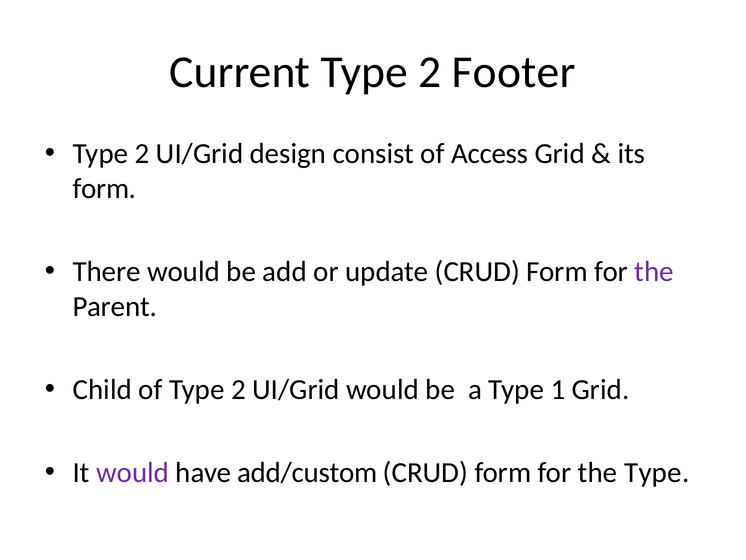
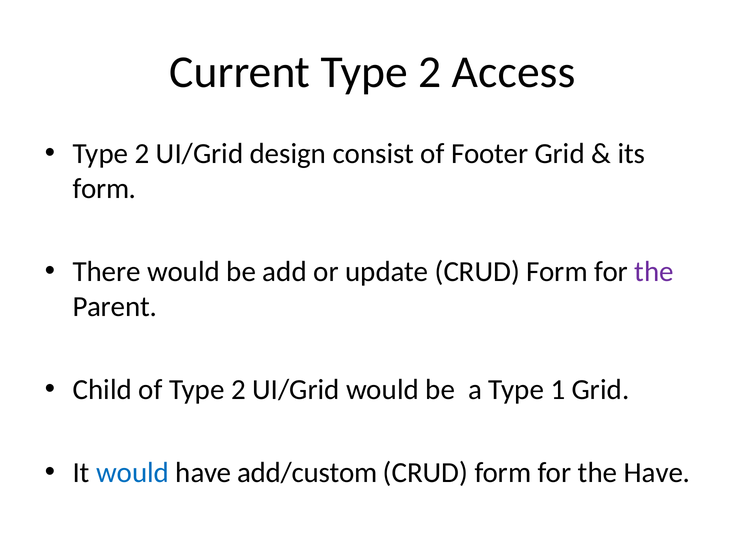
Footer: Footer -> Access
Access: Access -> Footer
would at (133, 472) colour: purple -> blue
the Type: Type -> Have
